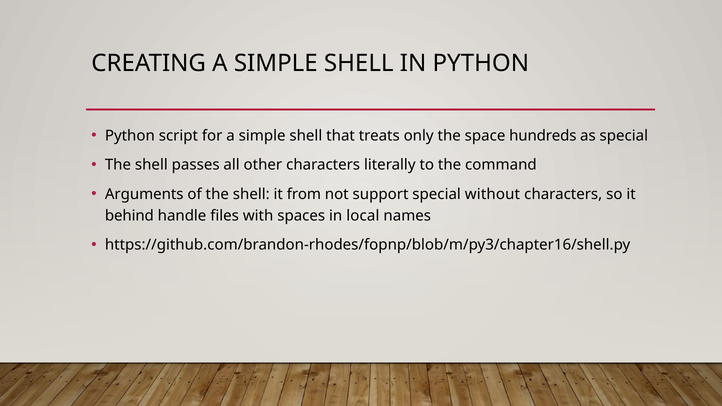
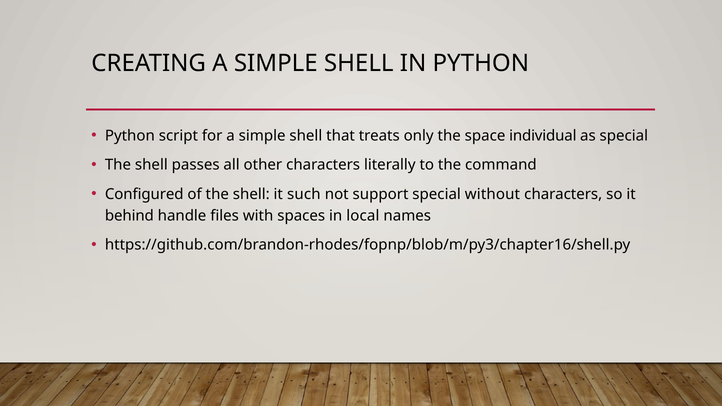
hundreds: hundreds -> individual
Arguments: Arguments -> Configured
from: from -> such
